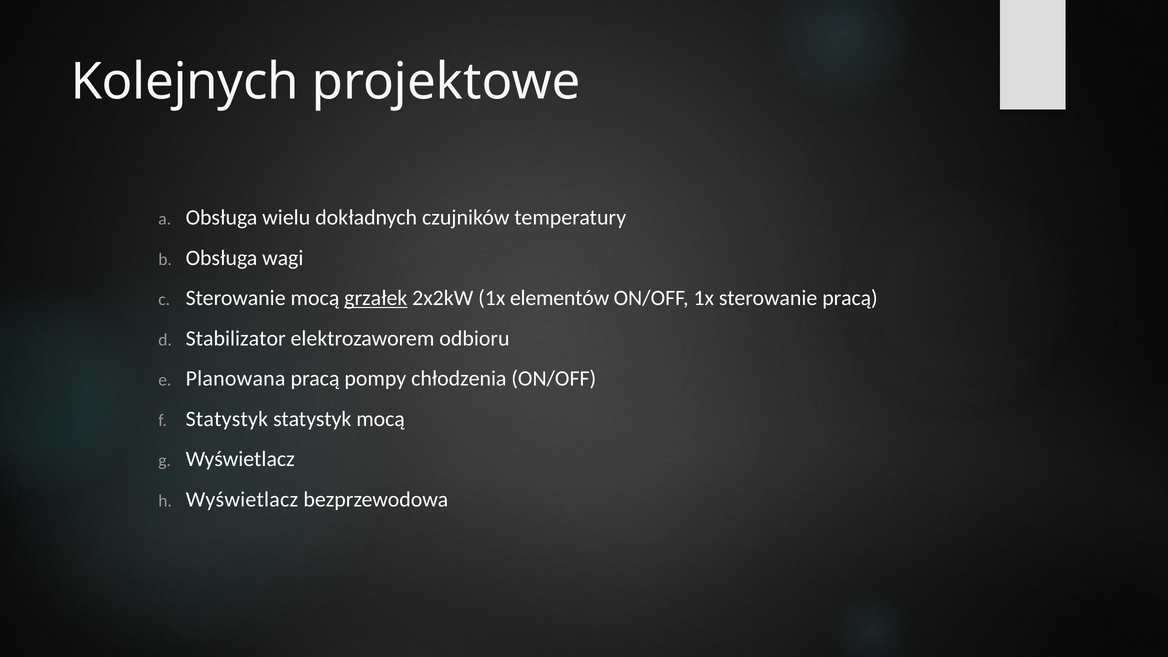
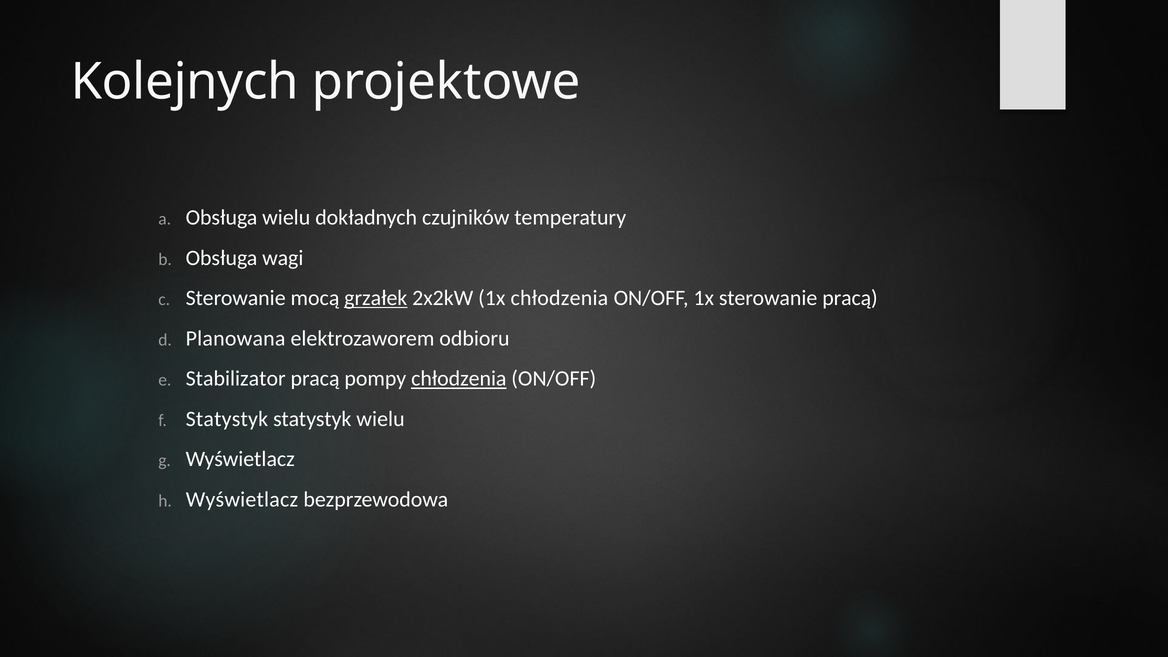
1x elementów: elementów -> chłodzenia
Stabilizator: Stabilizator -> Planowana
Planowana: Planowana -> Stabilizator
chłodzenia at (459, 379) underline: none -> present
statystyk mocą: mocą -> wielu
